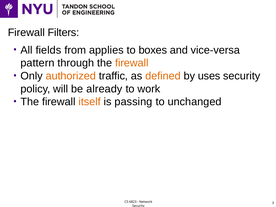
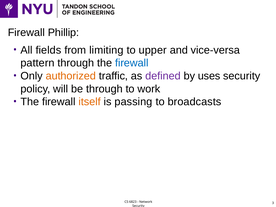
Filters: Filters -> Phillip
applies: applies -> limiting
boxes: boxes -> upper
firewall at (132, 63) colour: orange -> blue
defined colour: orange -> purple
be already: already -> through
unchanged: unchanged -> broadcasts
